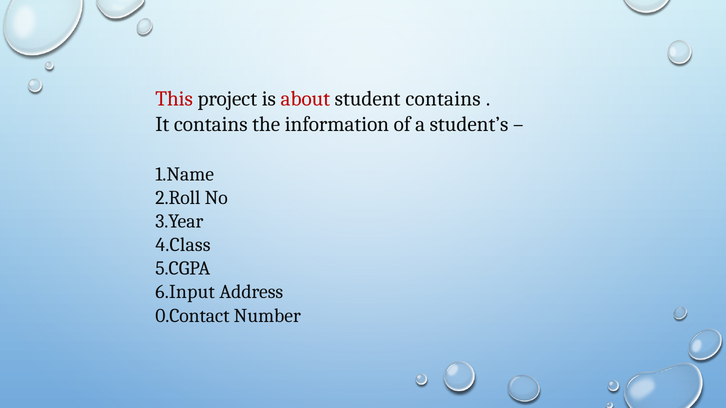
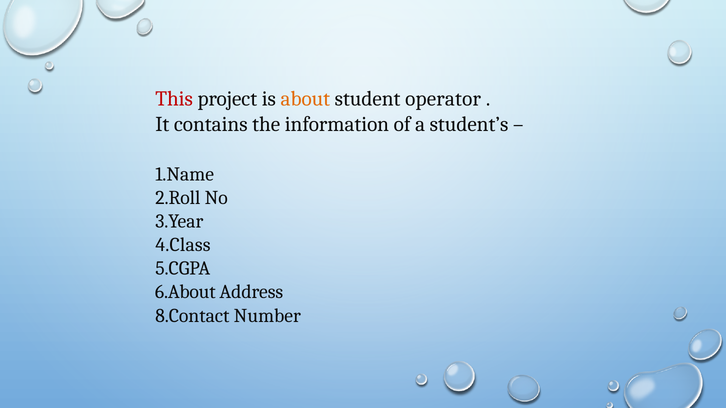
about colour: red -> orange
student contains: contains -> operator
6.Input: 6.Input -> 6.About
0.Contact: 0.Contact -> 8.Contact
